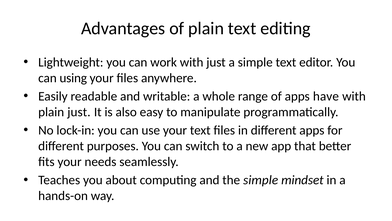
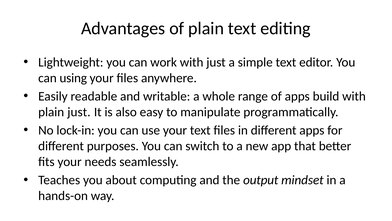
have: have -> build
the simple: simple -> output
